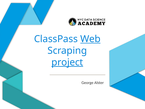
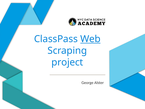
project underline: present -> none
